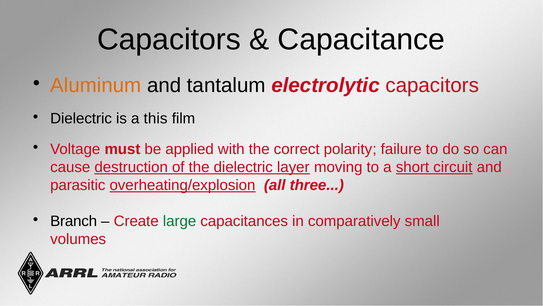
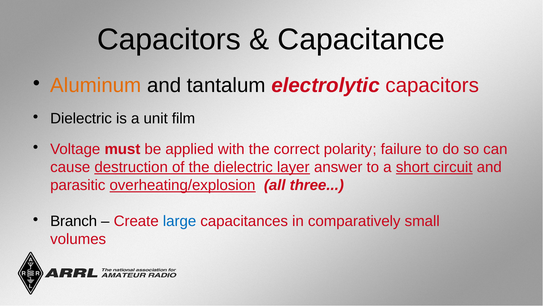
this: this -> unit
moving: moving -> answer
large colour: green -> blue
